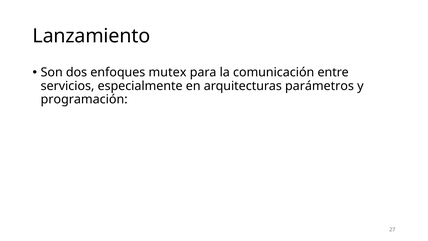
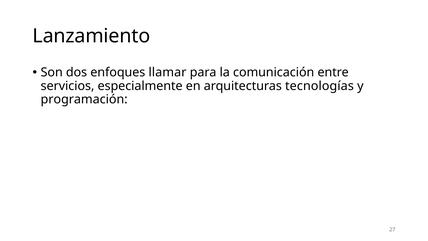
mutex: mutex -> llamar
parámetros: parámetros -> tecnologías
